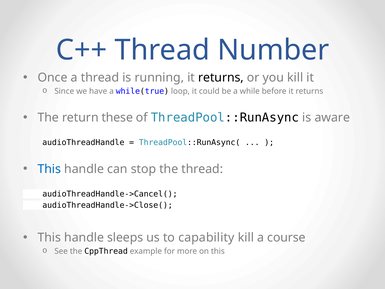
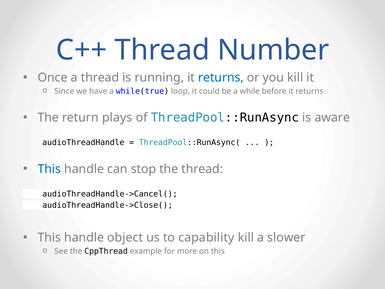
returns at (221, 78) colour: black -> blue
these: these -> plays
sleeps: sleeps -> object
course: course -> slower
